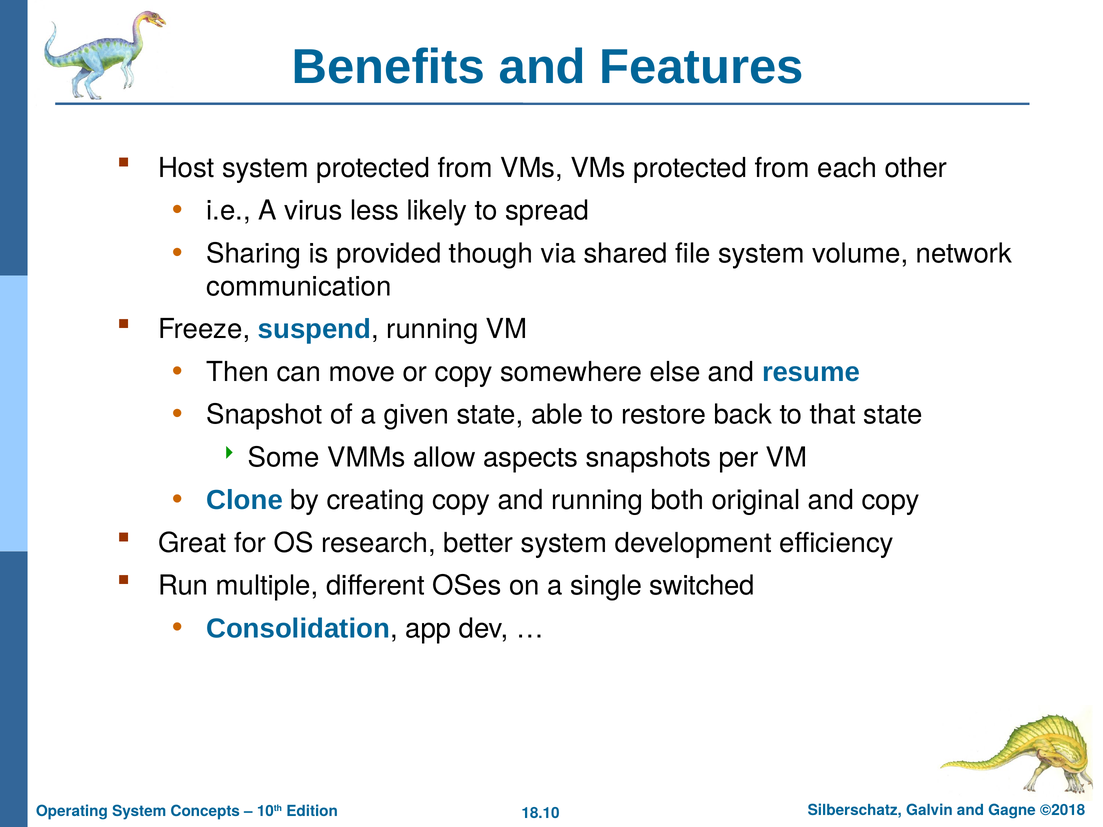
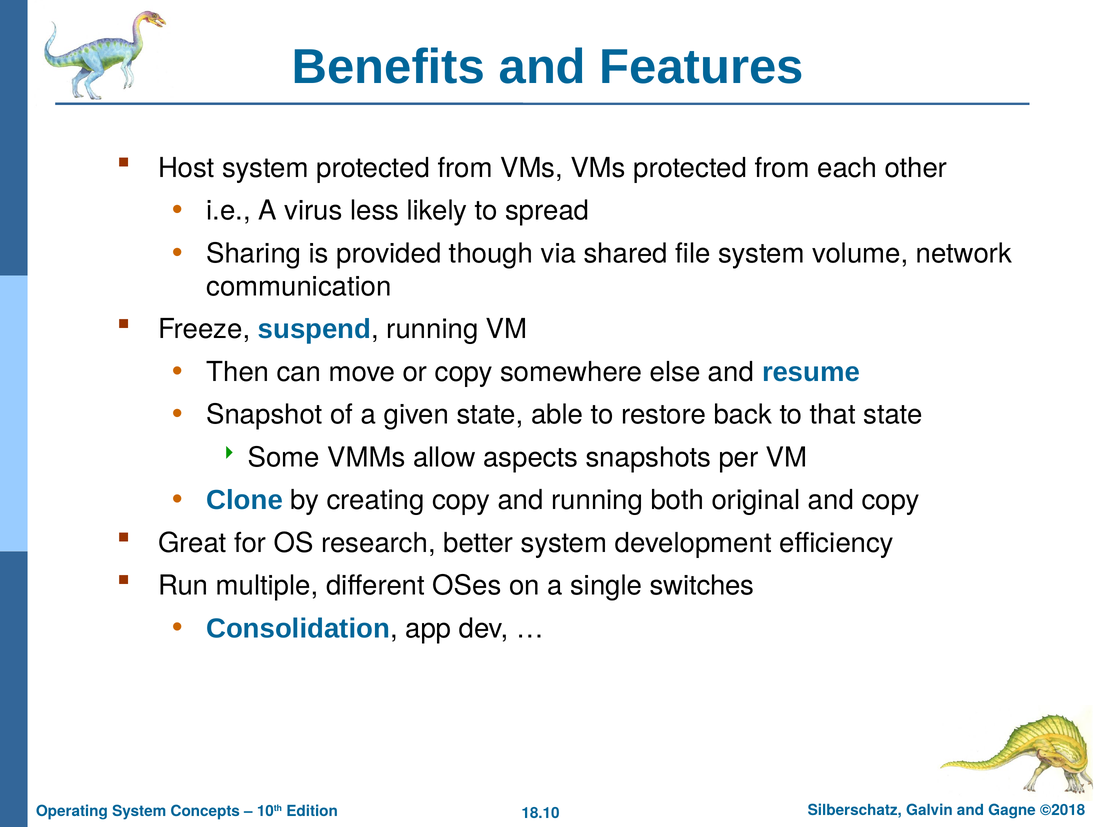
switched: switched -> switches
